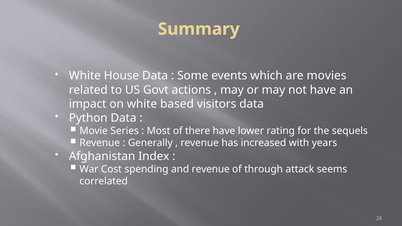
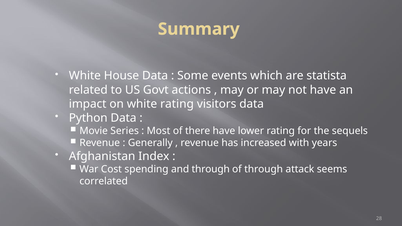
movies: movies -> statista
white based: based -> rating
and revenue: revenue -> through
